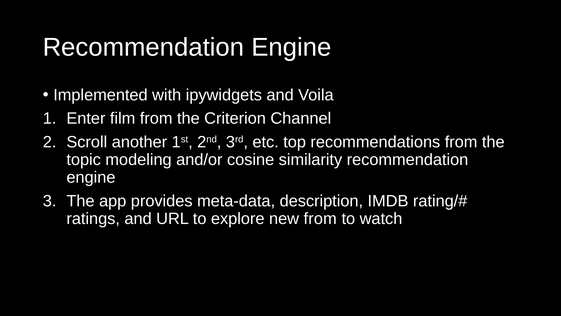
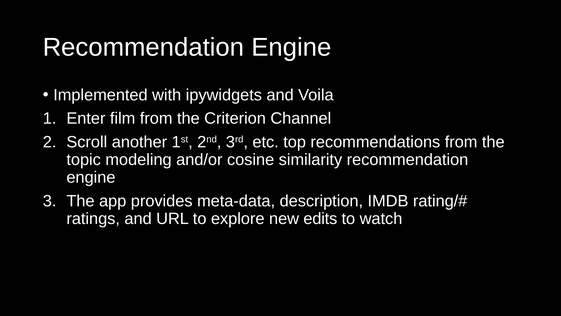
new from: from -> edits
